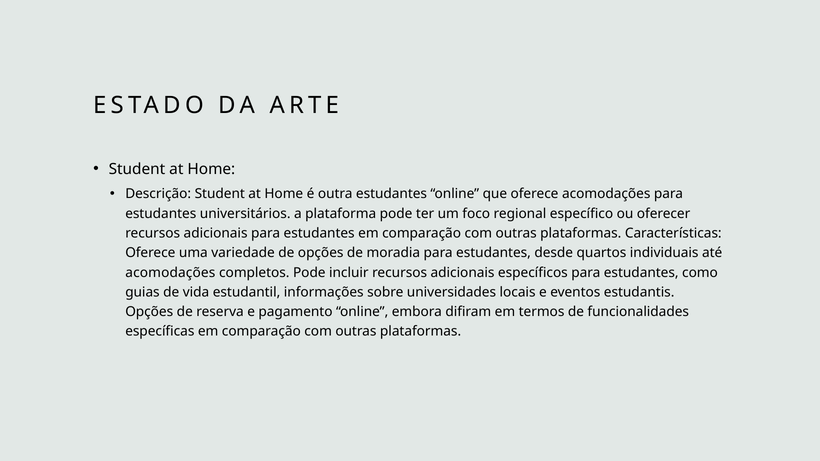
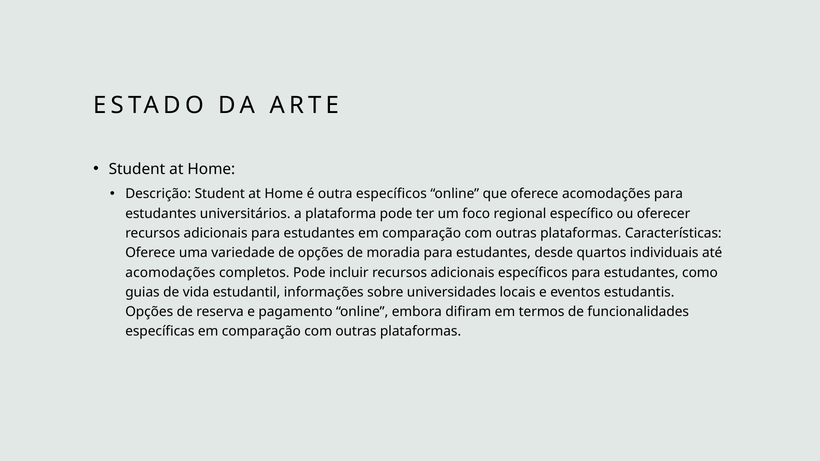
outra estudantes: estudantes -> específicos
